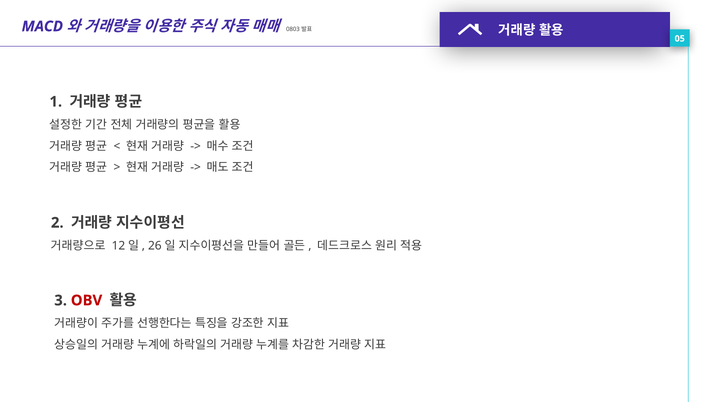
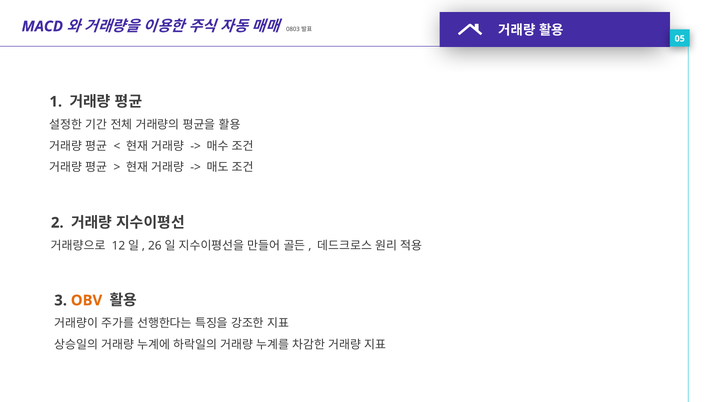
OBV colour: red -> orange
